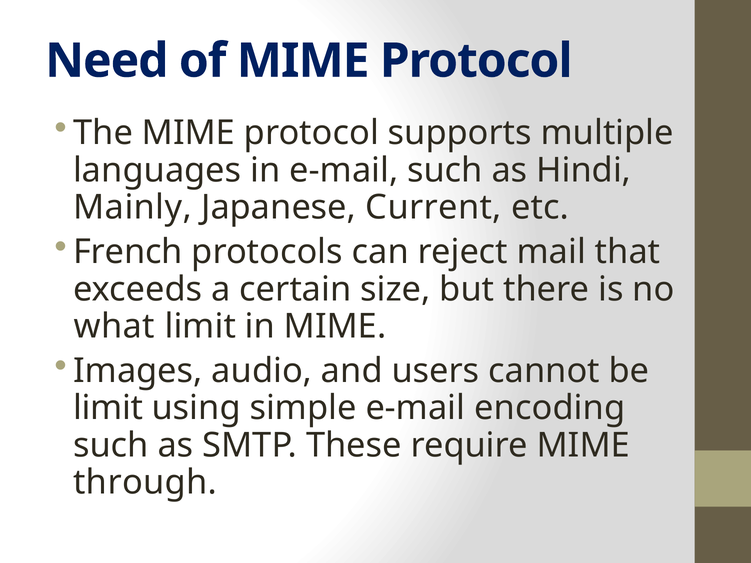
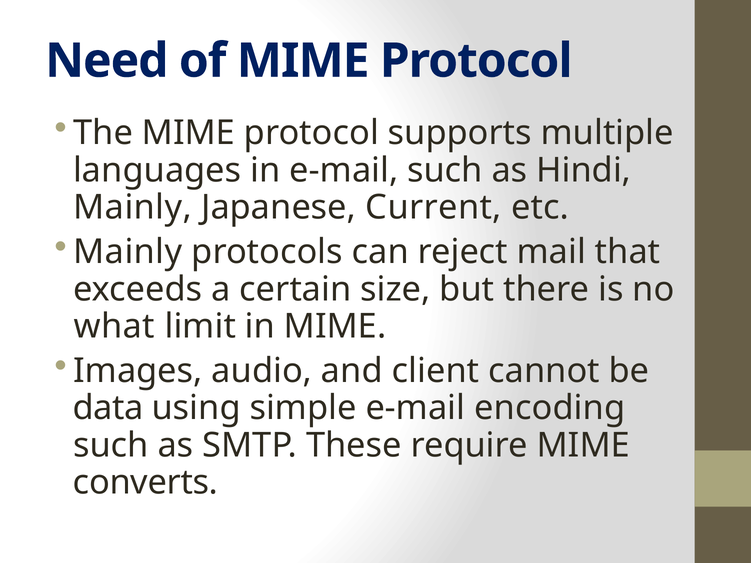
French at (128, 252): French -> Mainly
users: users -> client
limit at (108, 408): limit -> data
through: through -> converts
